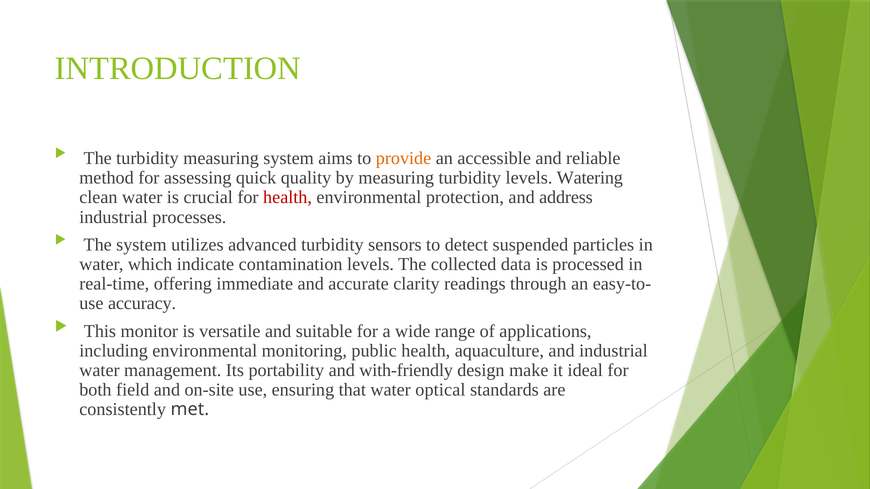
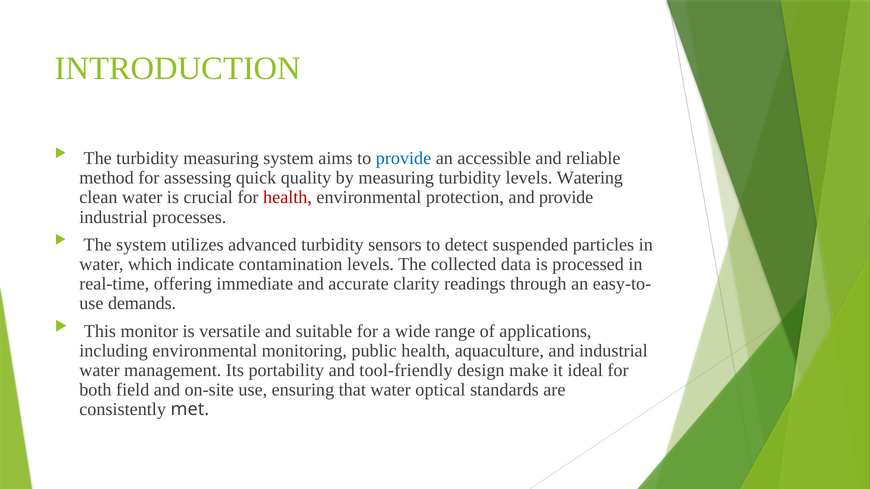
provide at (404, 158) colour: orange -> blue
and address: address -> provide
accuracy: accuracy -> demands
with-friendly: with-friendly -> tool-friendly
